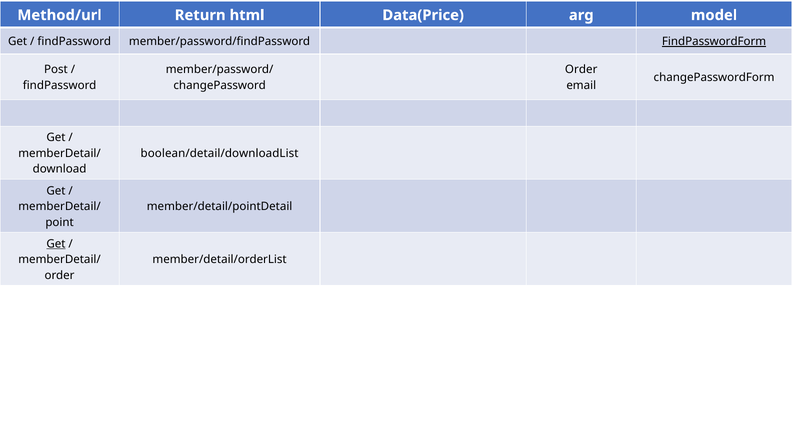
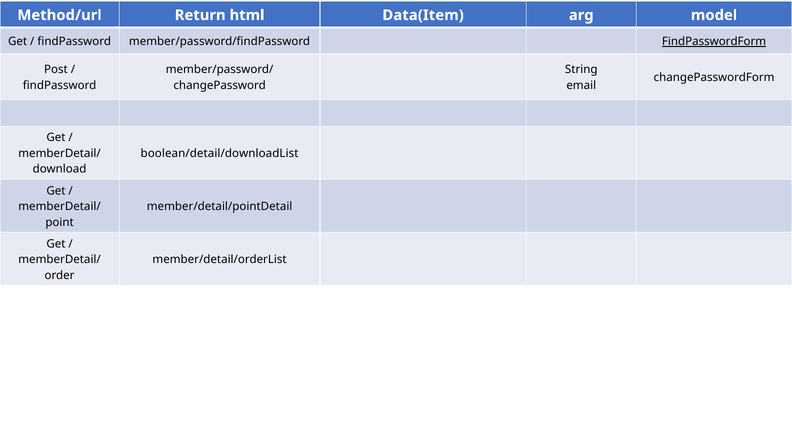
Data(Price: Data(Price -> Data(Item
Order at (581, 70): Order -> String
Get at (56, 244) underline: present -> none
